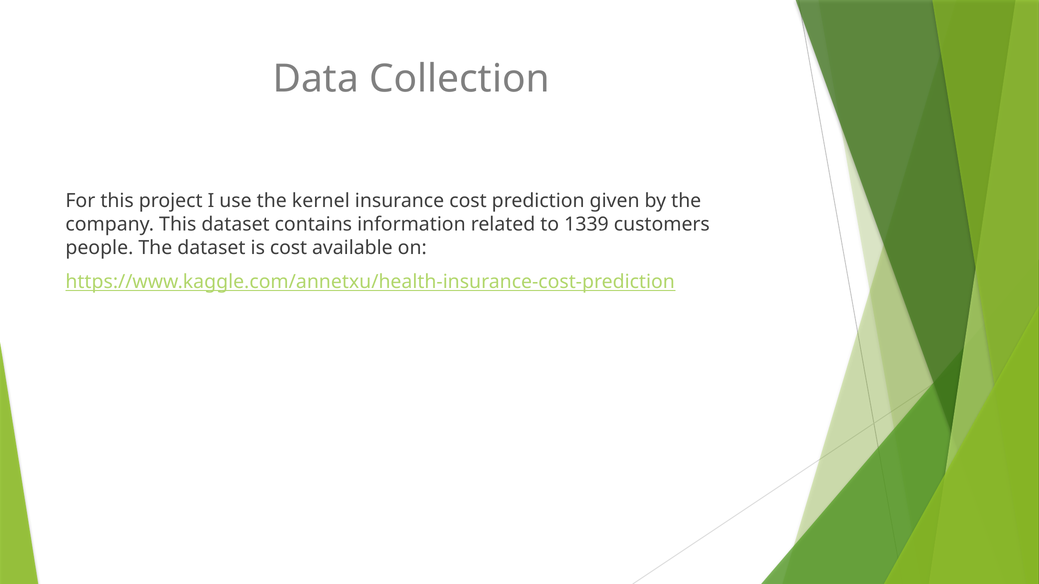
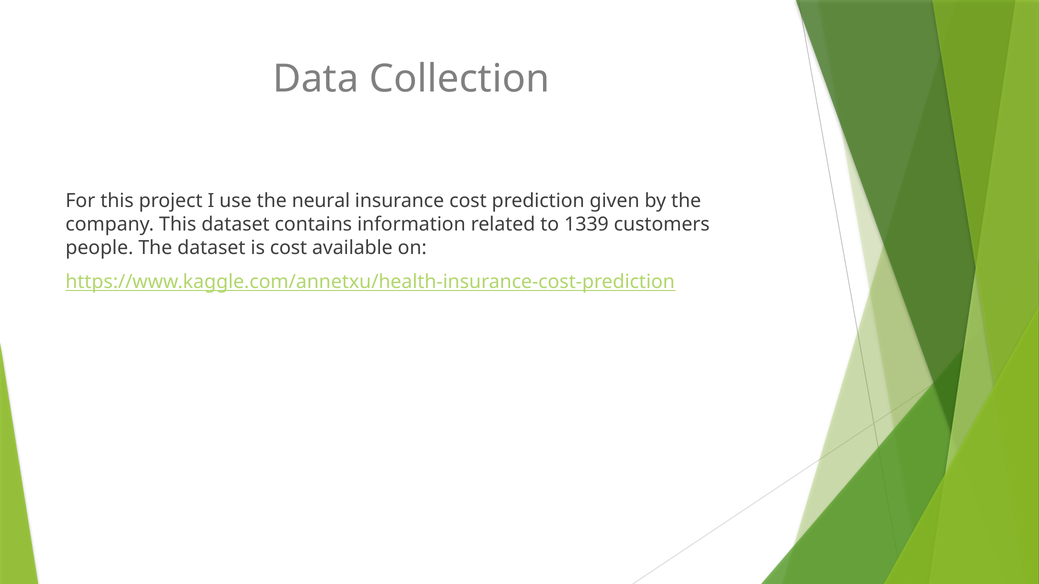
kernel: kernel -> neural
